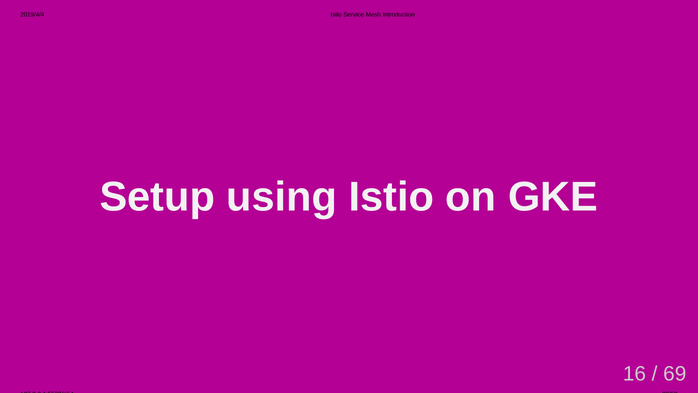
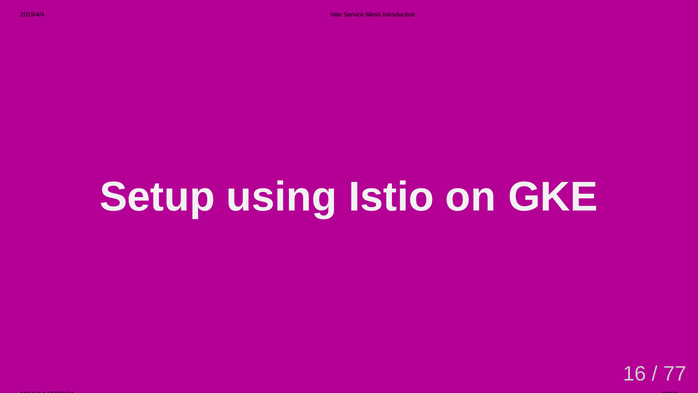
69: 69 -> 77
